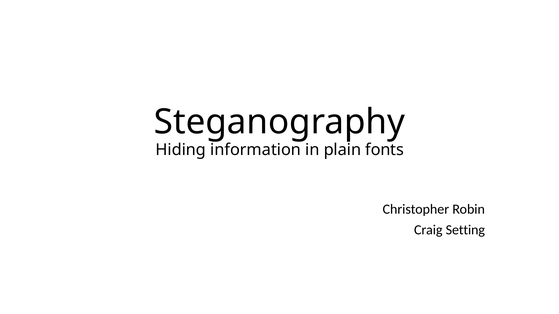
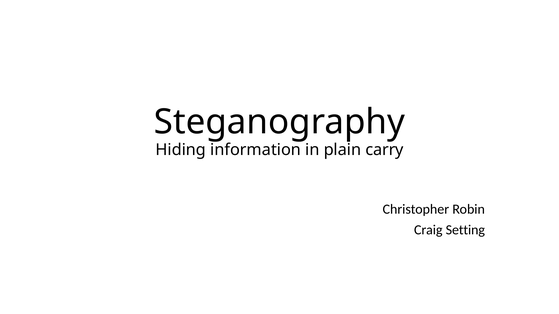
fonts: fonts -> carry
